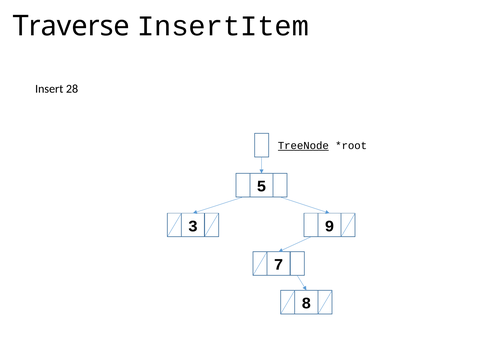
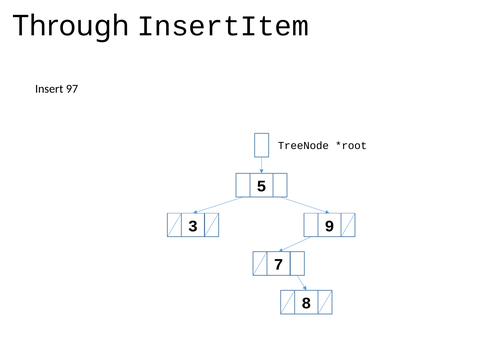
Traverse: Traverse -> Through
28: 28 -> 97
TreeNode underline: present -> none
